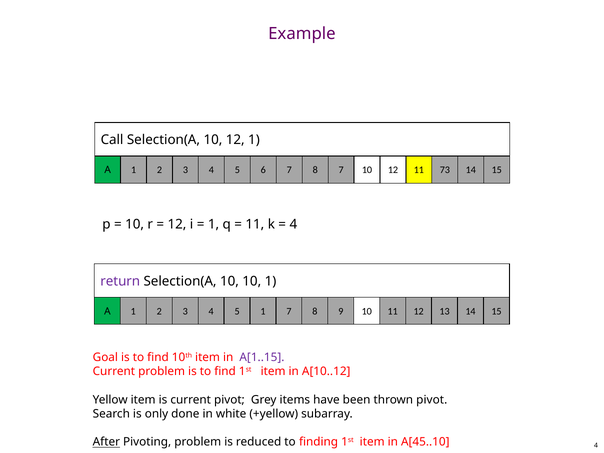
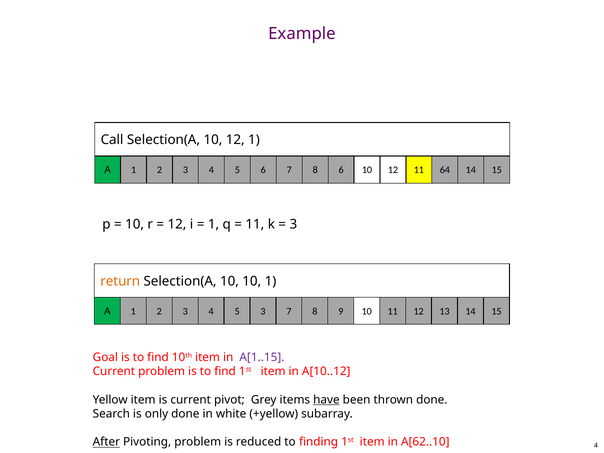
8 7: 7 -> 6
73: 73 -> 64
4 at (293, 224): 4 -> 3
return colour: purple -> orange
5 1: 1 -> 3
have underline: none -> present
thrown pivot: pivot -> done
A[45..10: A[45..10 -> A[62..10
